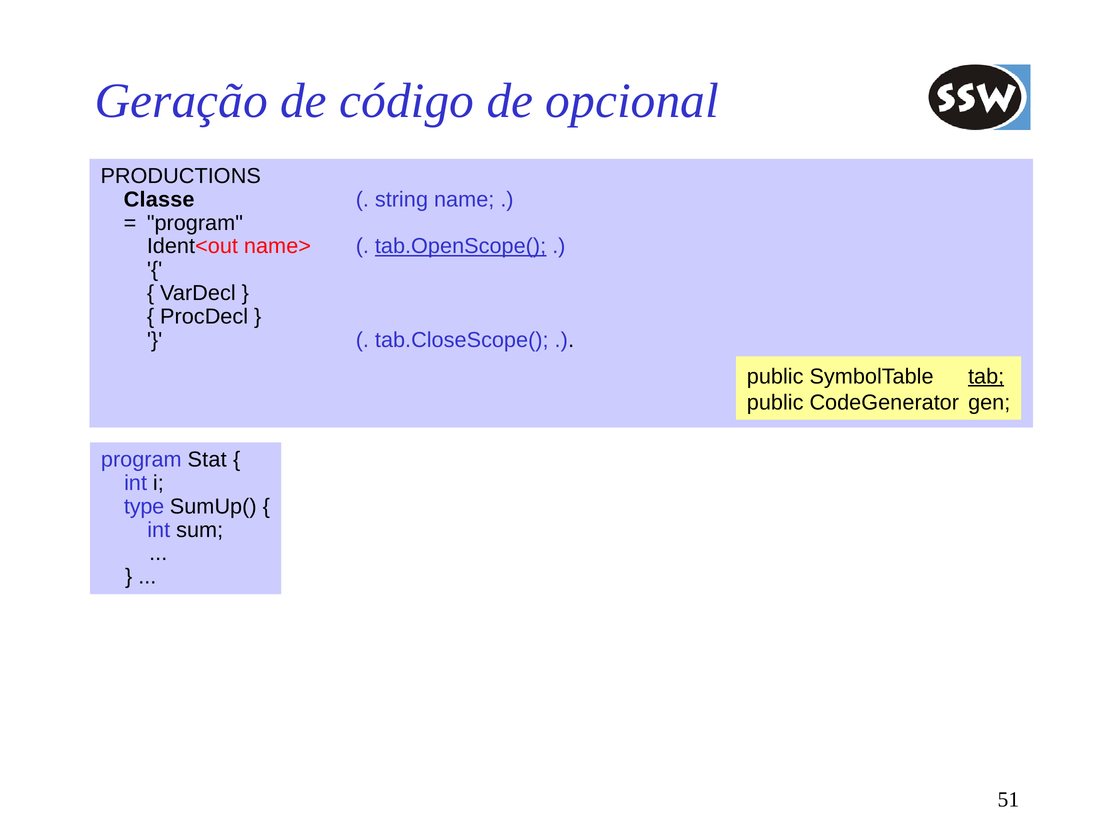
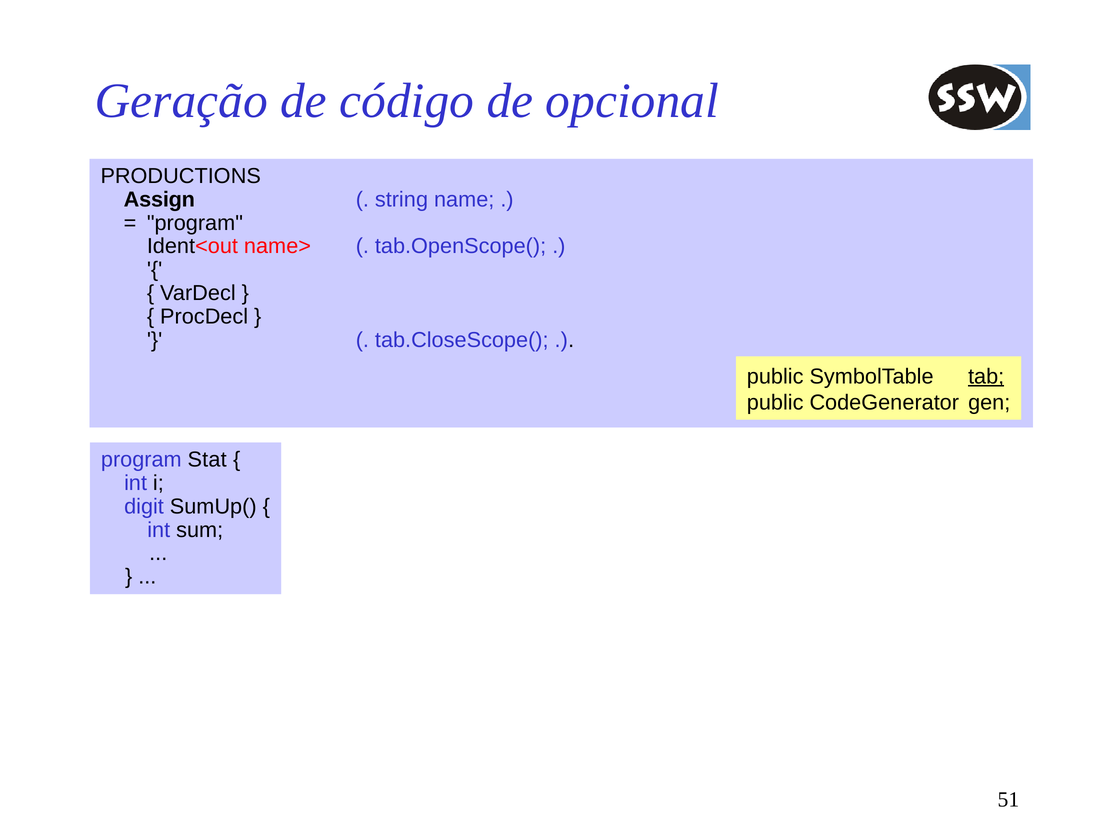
Classe: Classe -> Assign
tab.OpenScope( underline: present -> none
type: type -> digit
